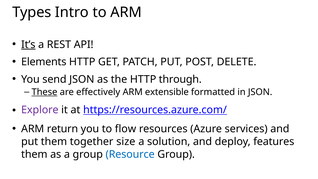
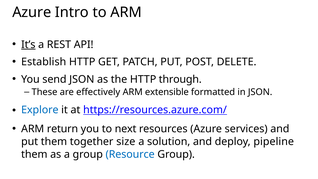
Types at (32, 12): Types -> Azure
Elements: Elements -> Establish
These underline: present -> none
Explore colour: purple -> blue
flow: flow -> next
features: features -> pipeline
